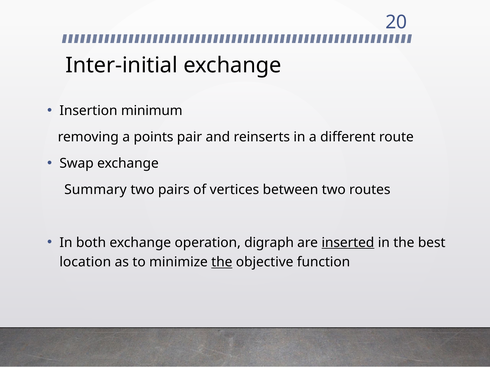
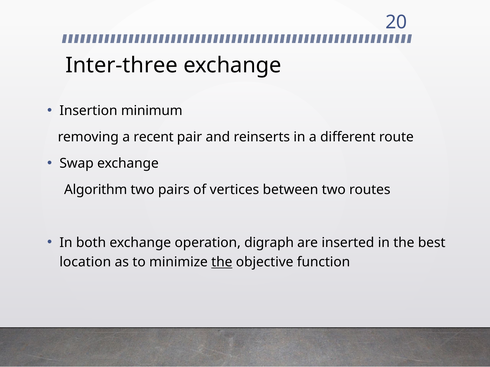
Inter-initial: Inter-initial -> Inter-three
points: points -> recent
Summary: Summary -> Algorithm
inserted underline: present -> none
